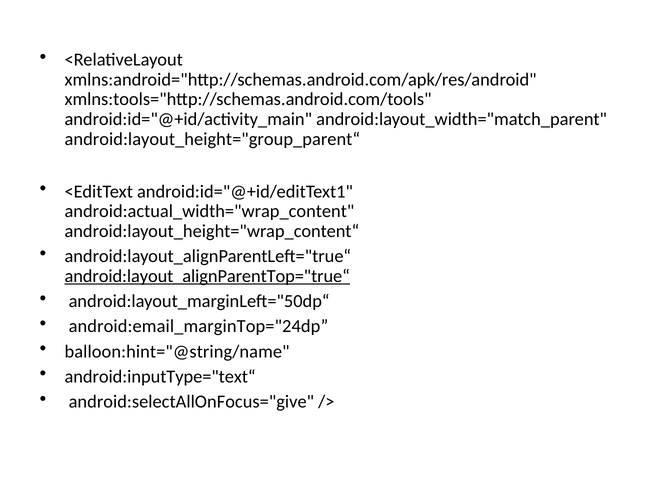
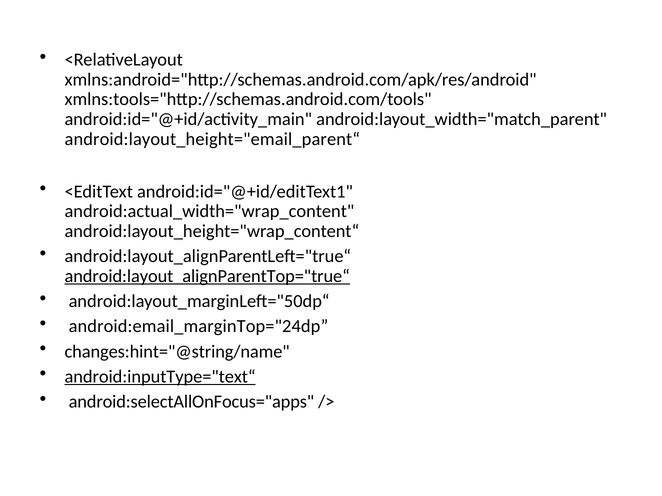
android:layout_height="group_parent“: android:layout_height="group_parent“ -> android:layout_height="email_parent“
balloon:hint="@string/name: balloon:hint="@string/name -> changes:hint="@string/name
android:inputType="text“ underline: none -> present
android:selectAllOnFocus="give: android:selectAllOnFocus="give -> android:selectAllOnFocus="apps
